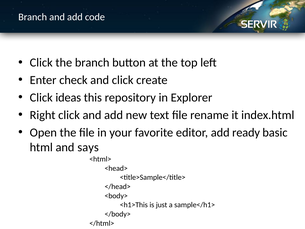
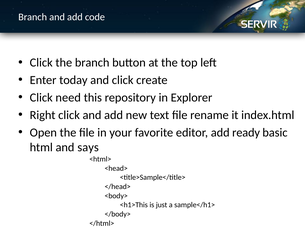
check: check -> today
ideas: ideas -> need
